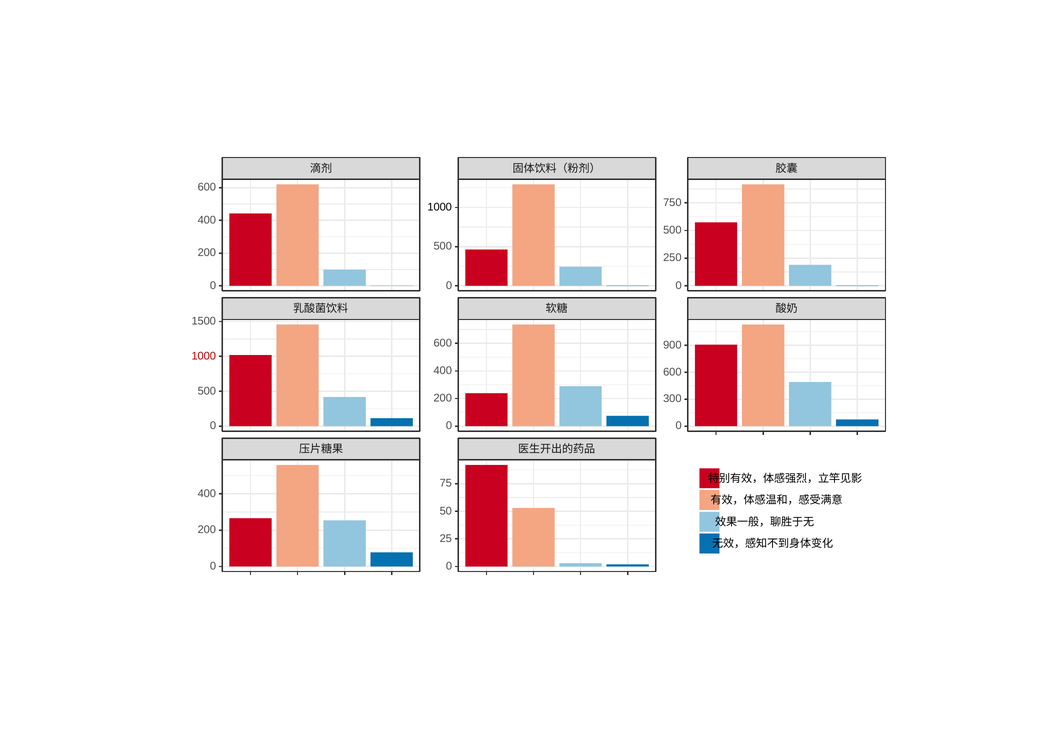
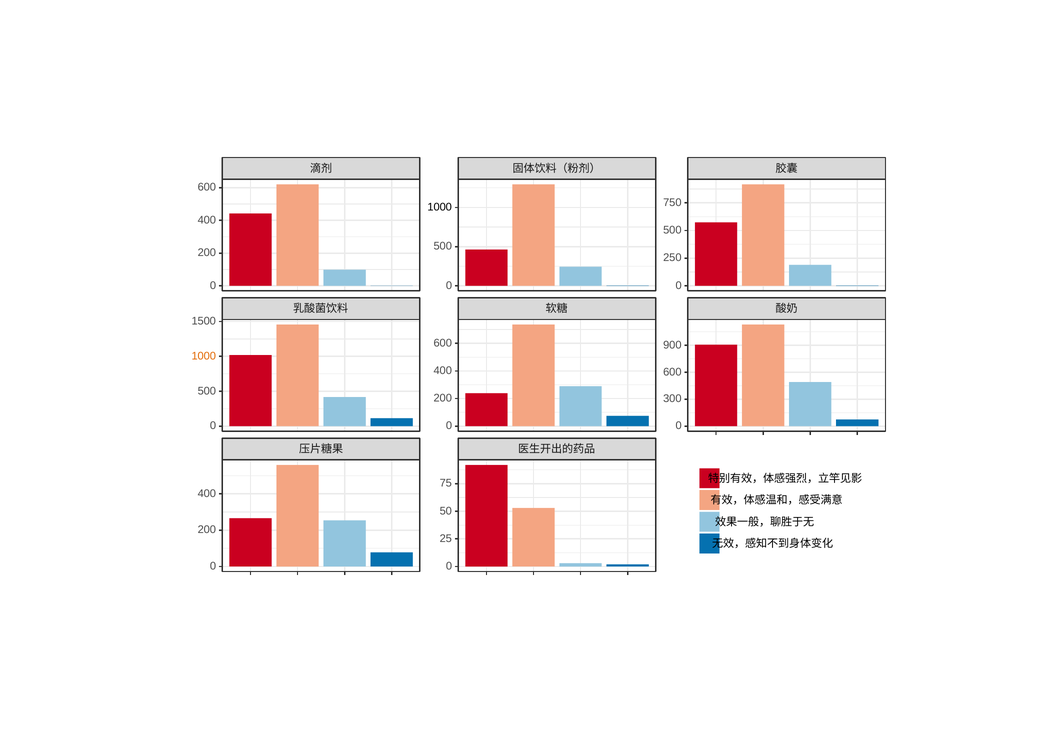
1000 at (204, 356) colour: red -> orange
